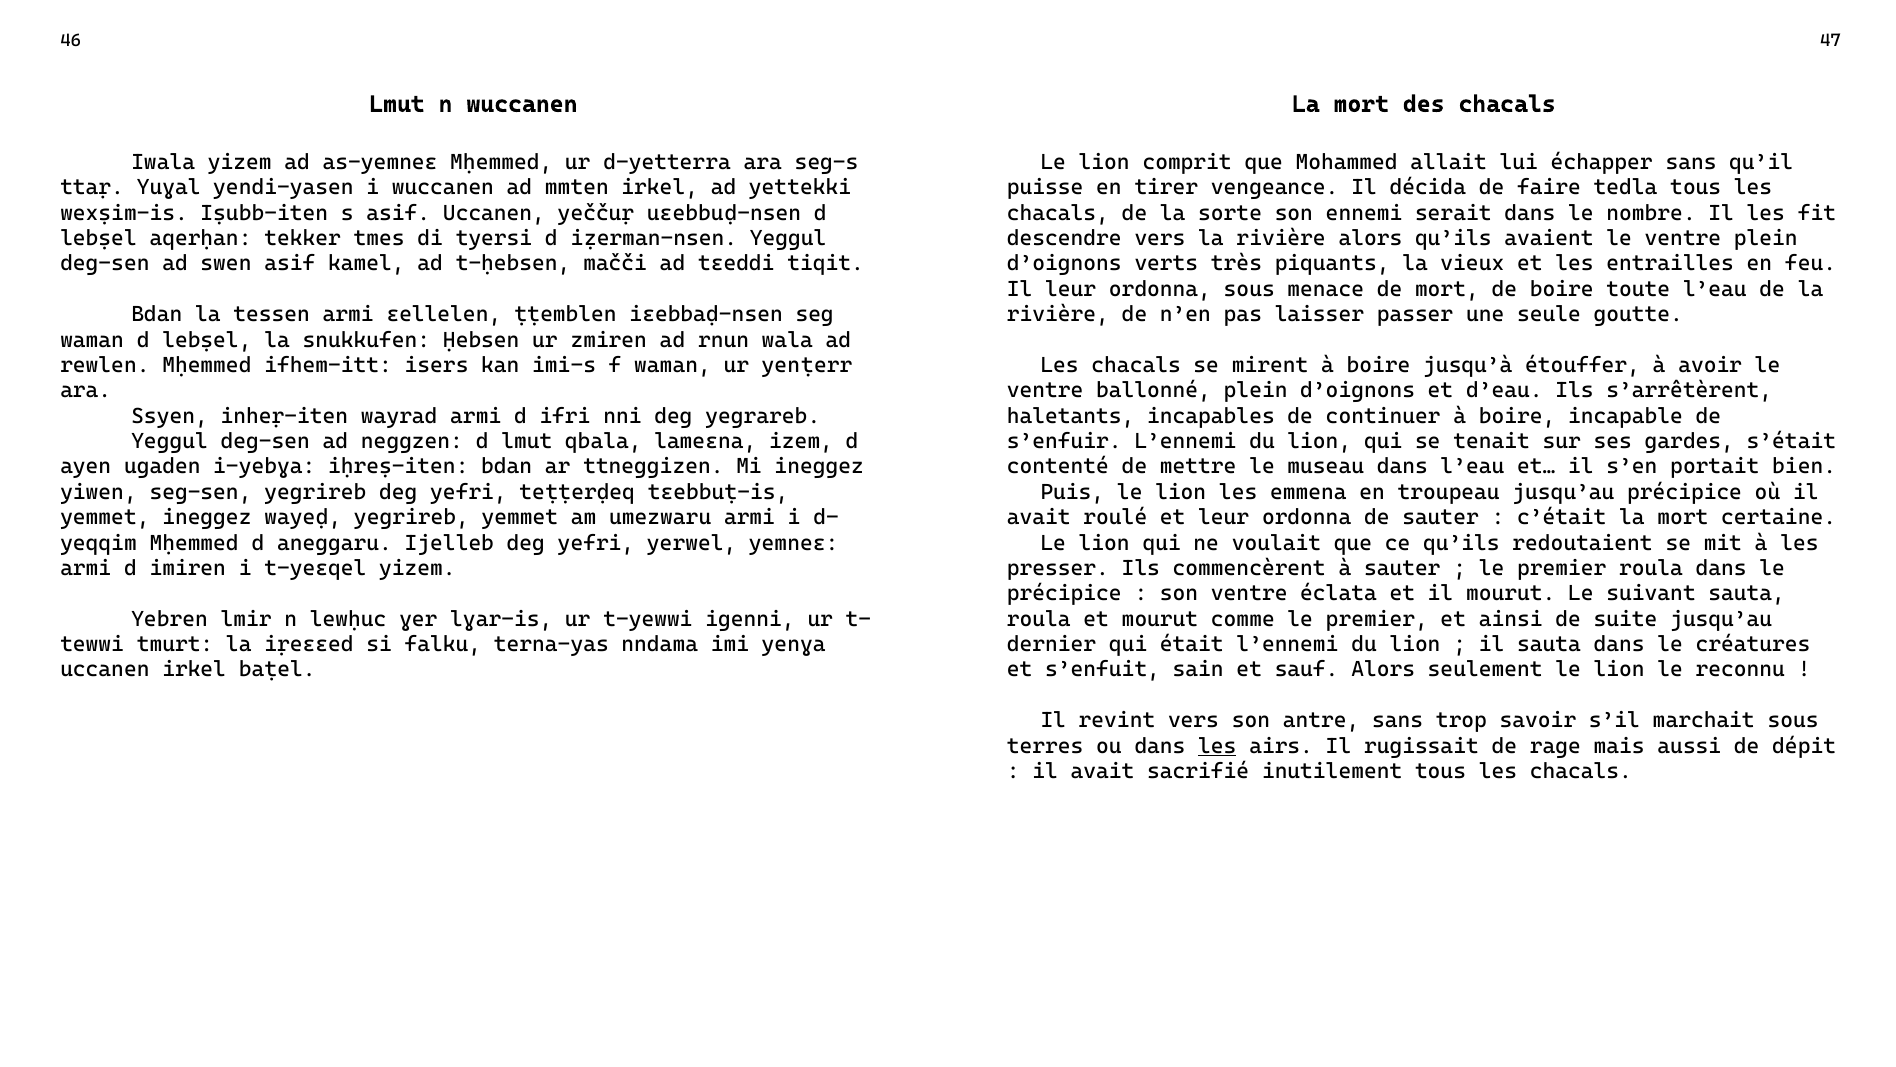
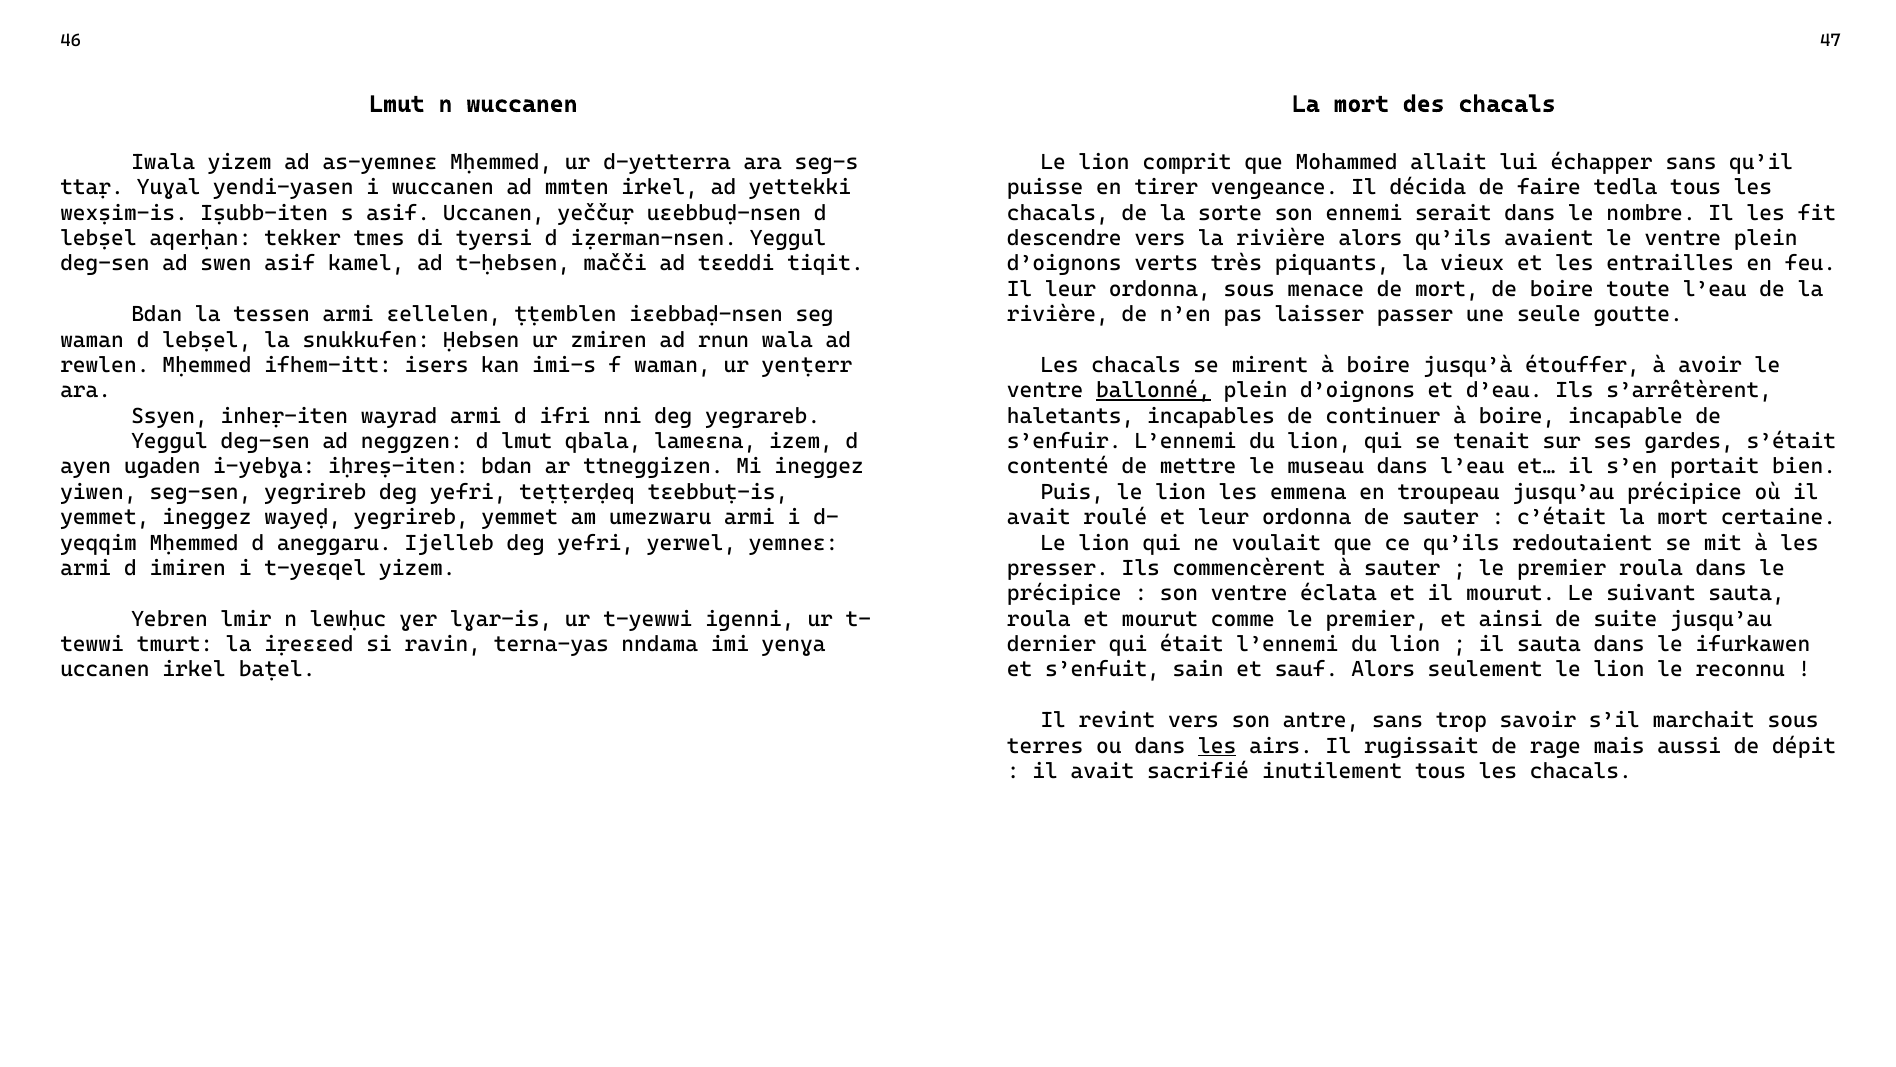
ballonné underline: none -> present
falku: falku -> ravin
créatures: créatures -> ifurkawen
